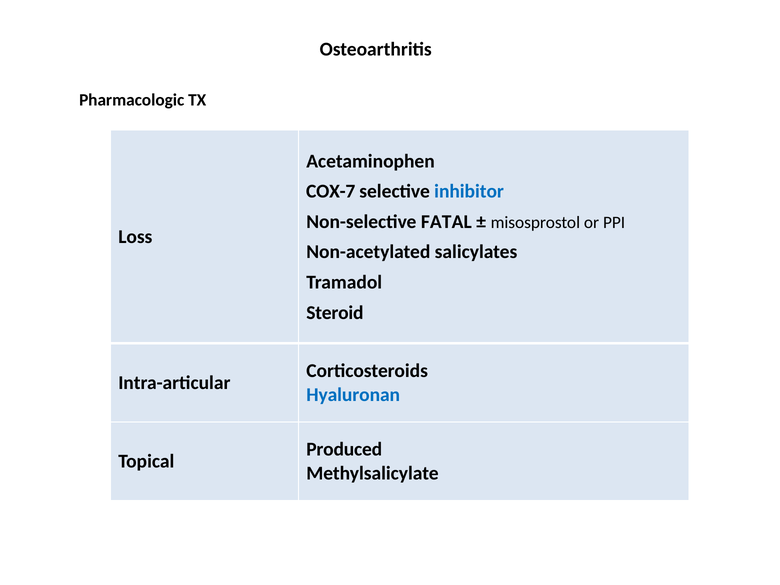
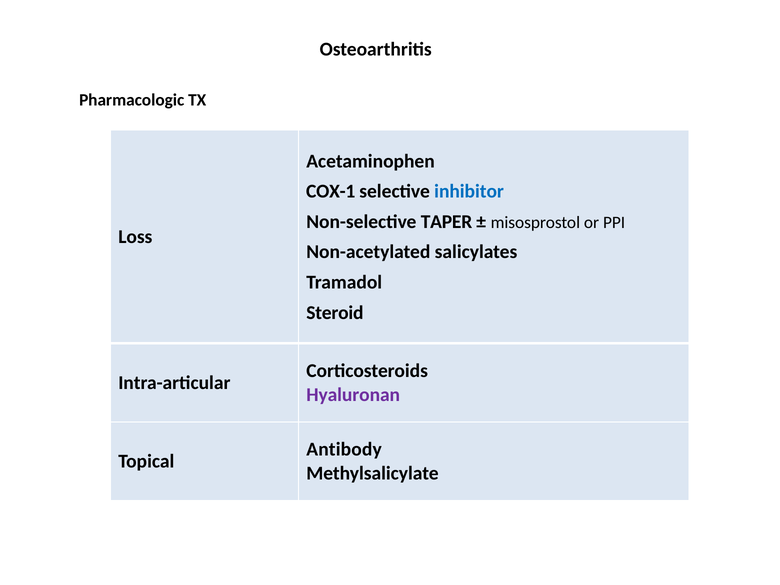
COX-7: COX-7 -> COX-1
FATAL: FATAL -> TAPER
Hyaluronan colour: blue -> purple
Produced: Produced -> Antibody
